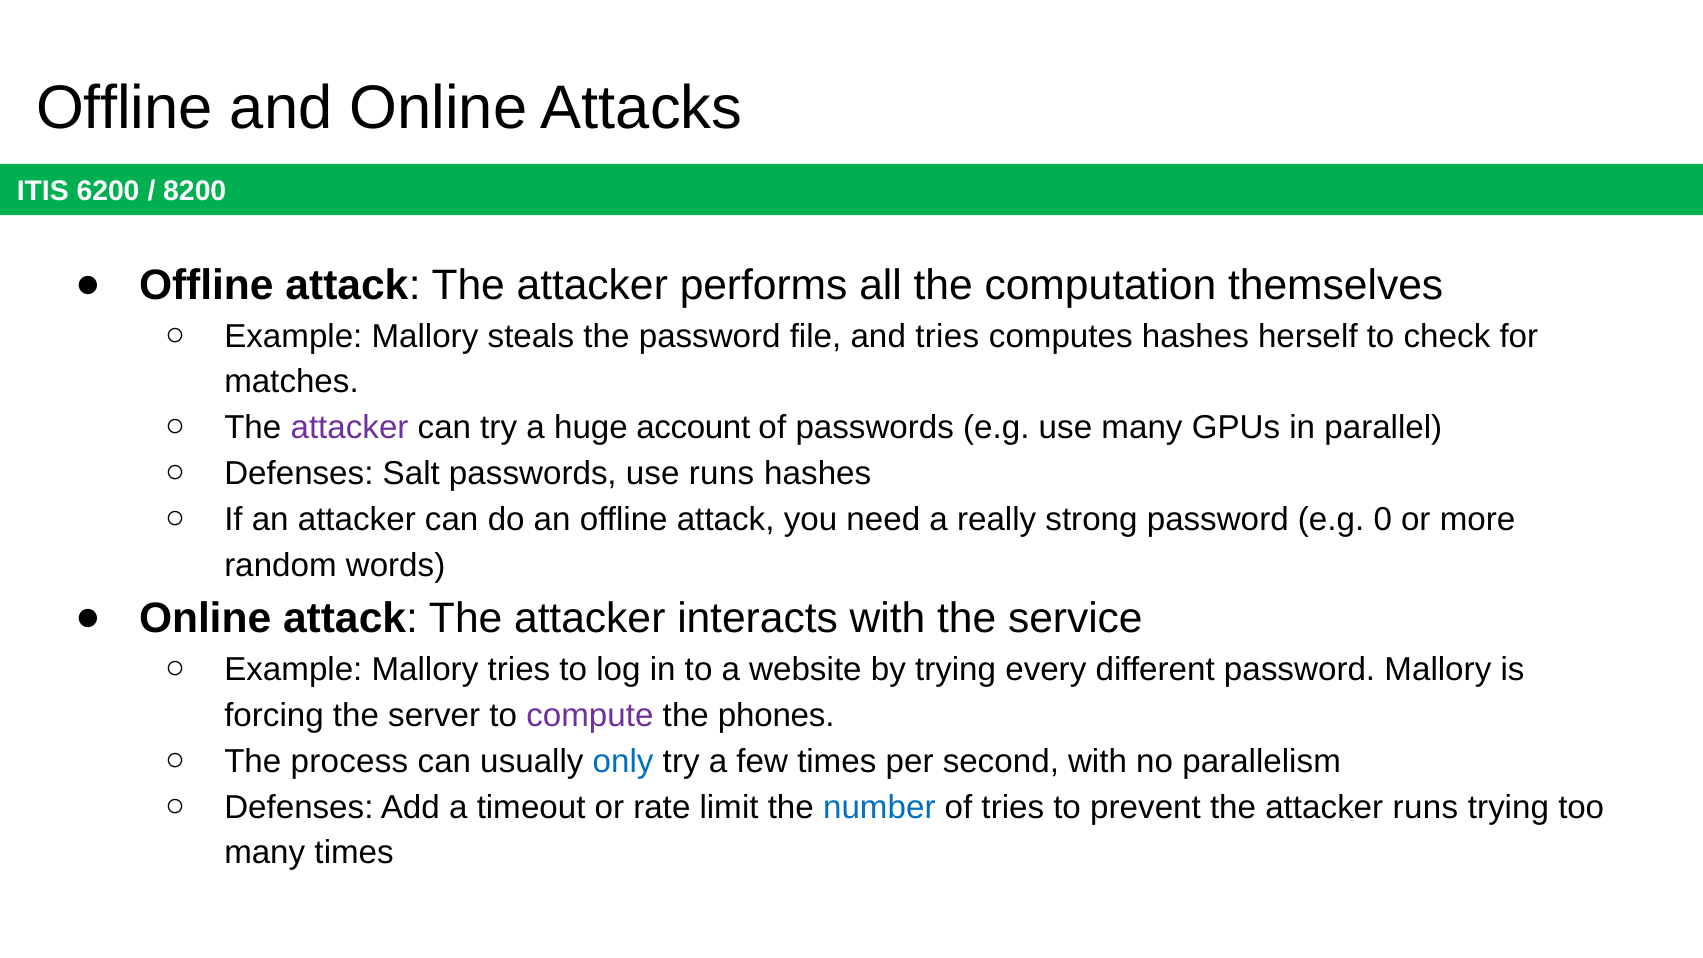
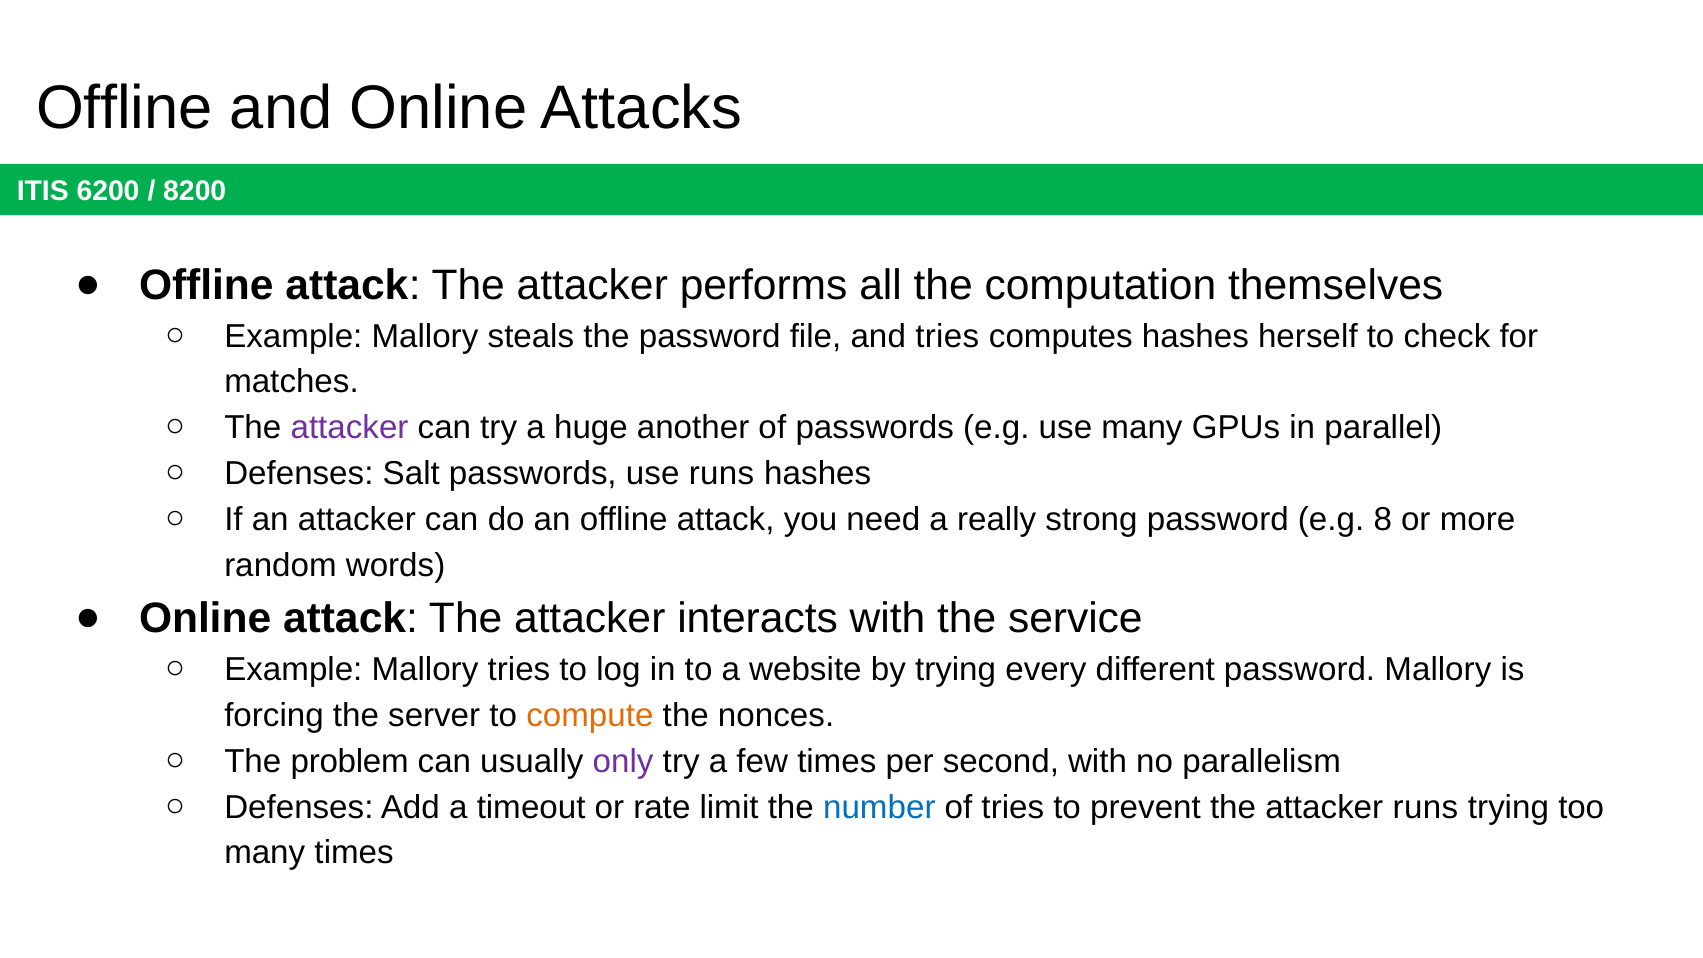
account: account -> another
0: 0 -> 8
compute colour: purple -> orange
phones: phones -> nonces
process: process -> problem
only colour: blue -> purple
